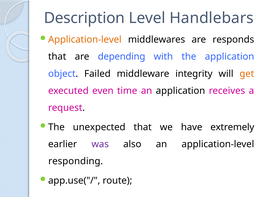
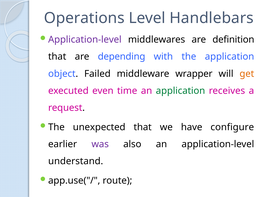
Description: Description -> Operations
Application-level at (85, 40) colour: orange -> purple
responds: responds -> definition
integrity: integrity -> wrapper
application at (180, 91) colour: black -> green
extremely: extremely -> configure
responding: responding -> understand
